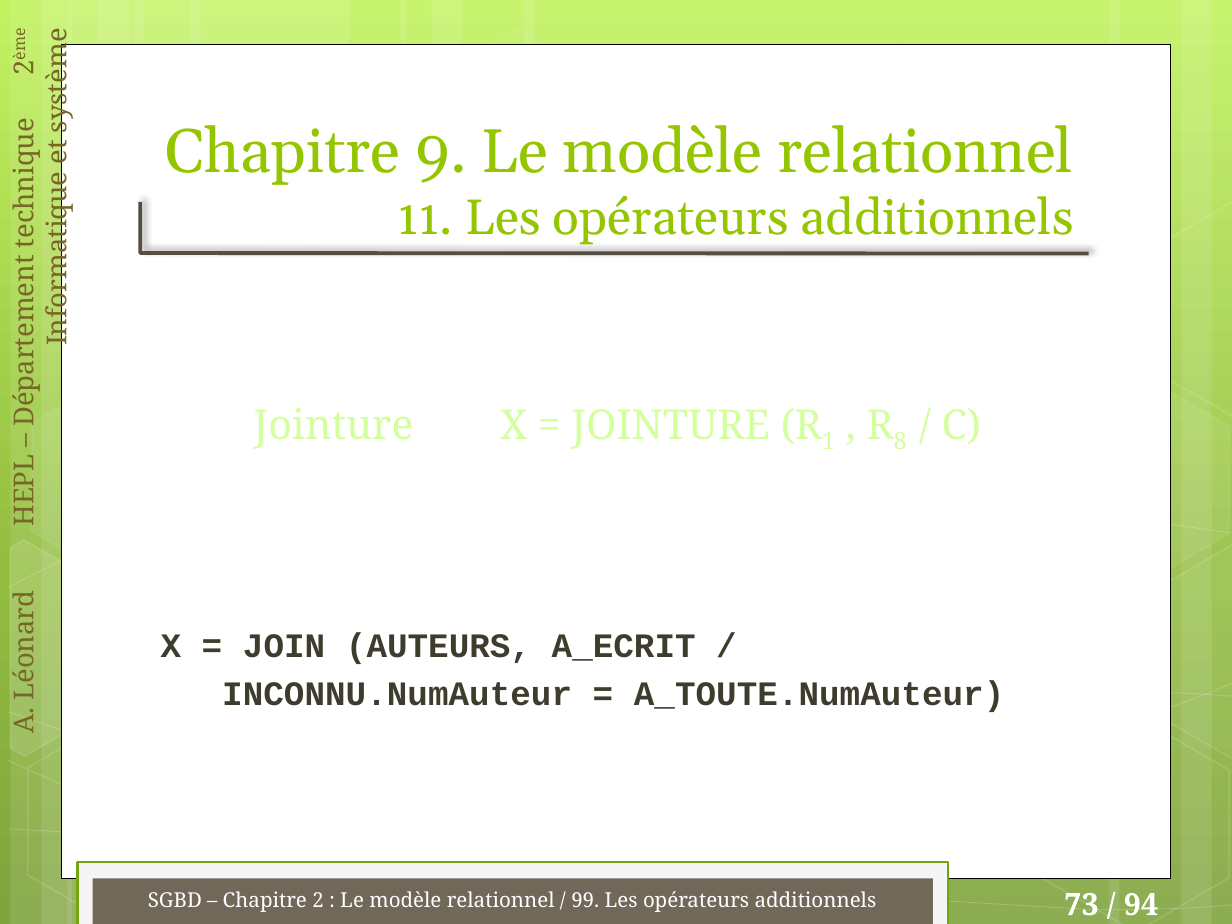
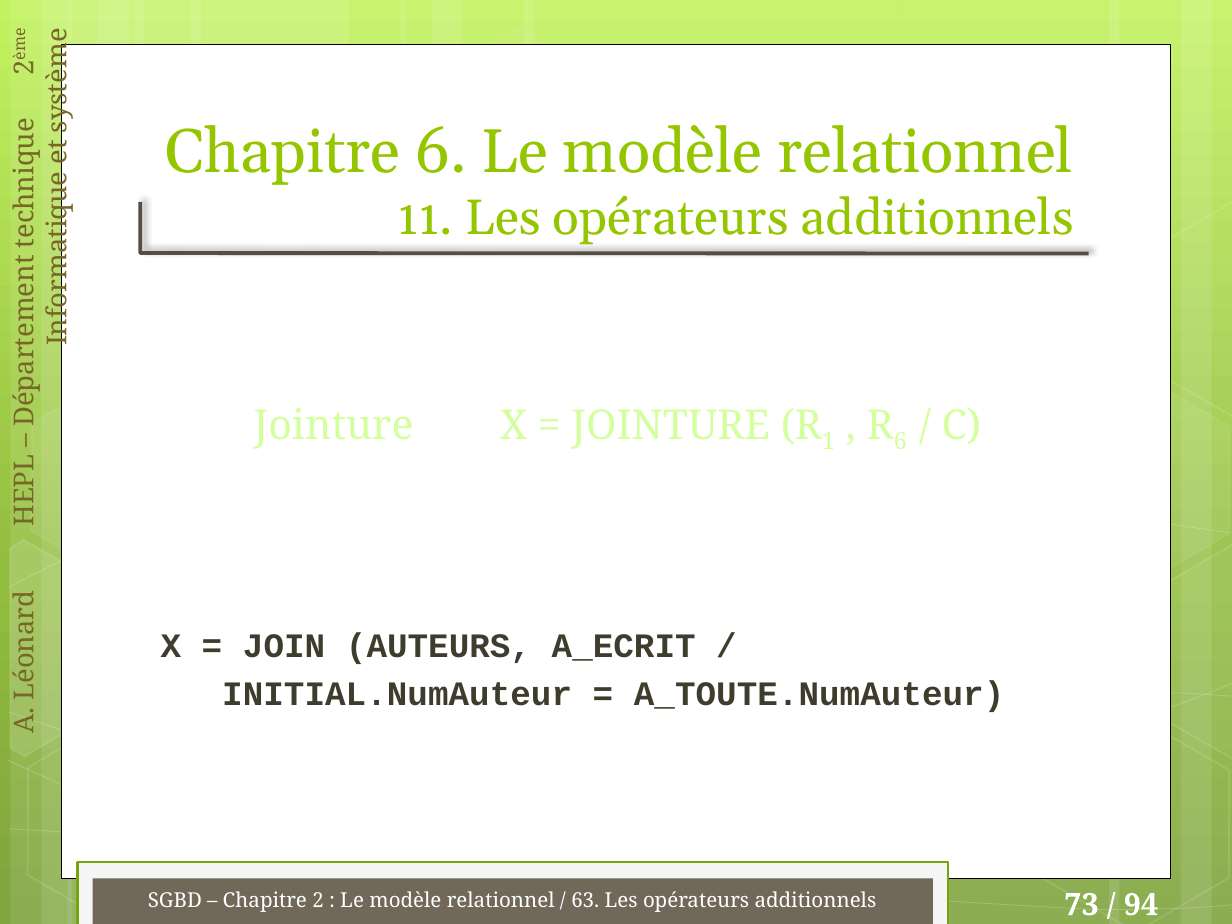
Chapitre 9: 9 -> 6
8 at (900, 442): 8 -> 6
INCONNU.NumAuteur: INCONNU.NumAuteur -> INITIAL.NumAuteur
99: 99 -> 63
